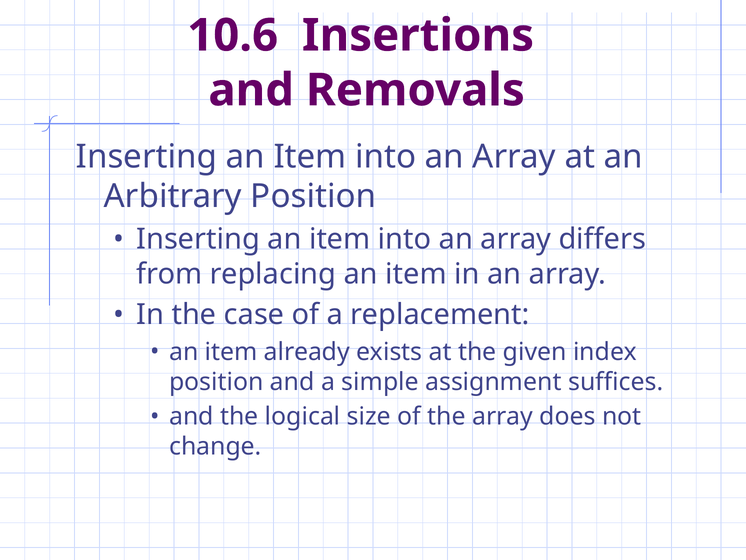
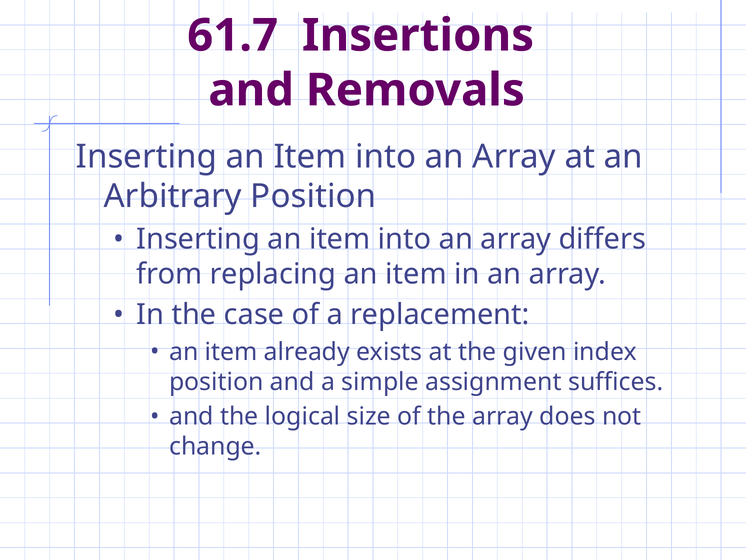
10.6: 10.6 -> 61.7
